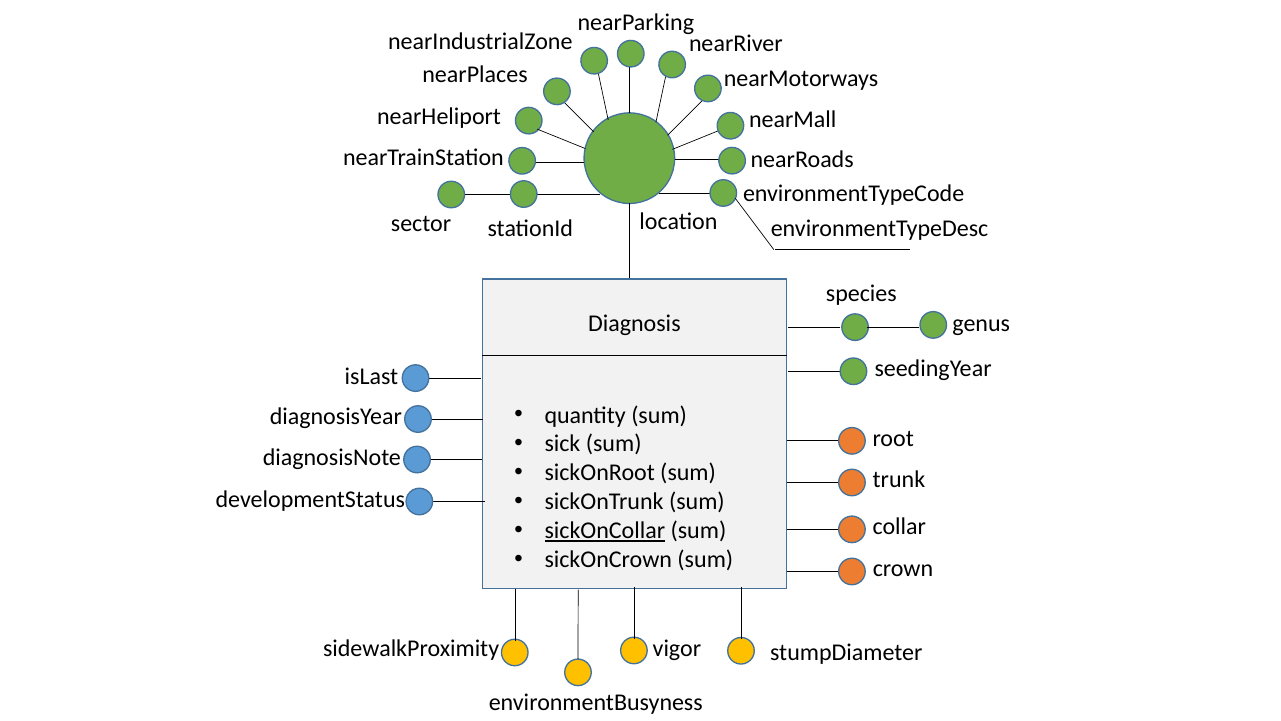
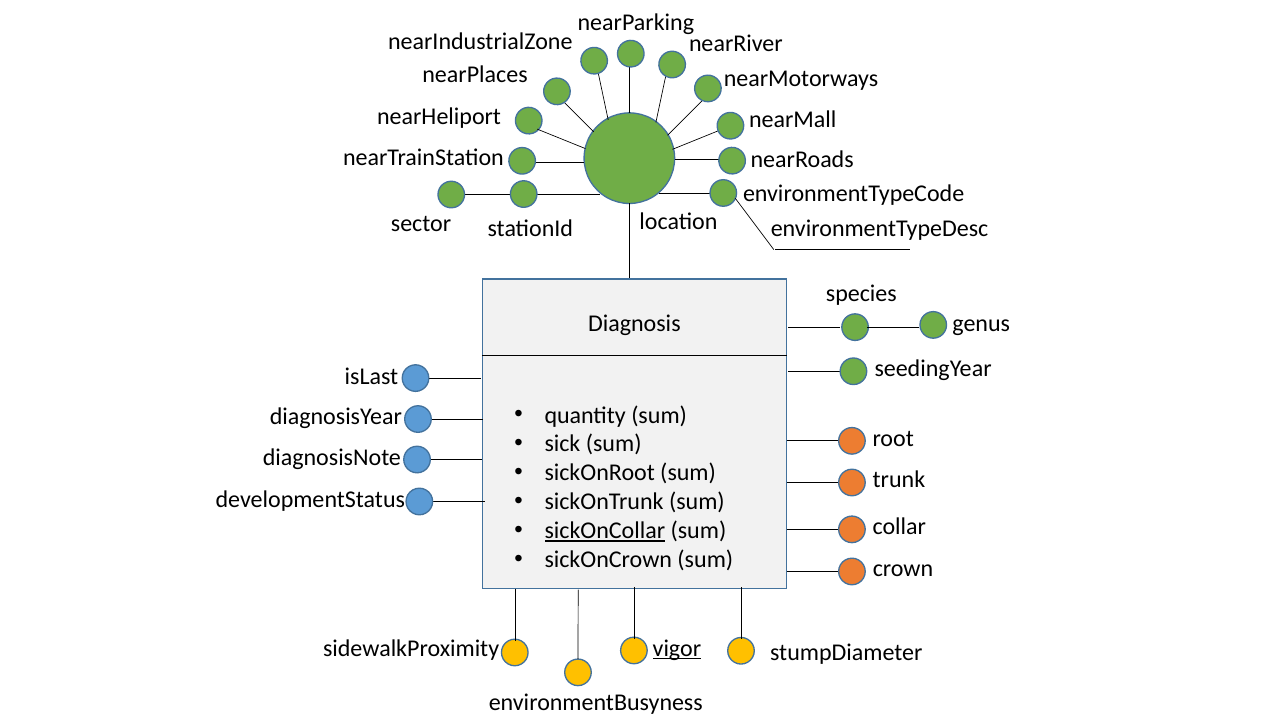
vigor underline: none -> present
